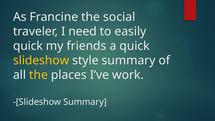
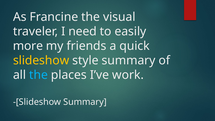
social: social -> visual
quick at (28, 46): quick -> more
the at (38, 75) colour: yellow -> light blue
